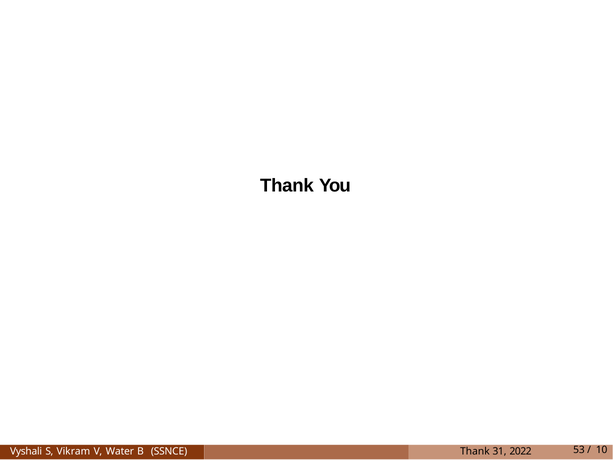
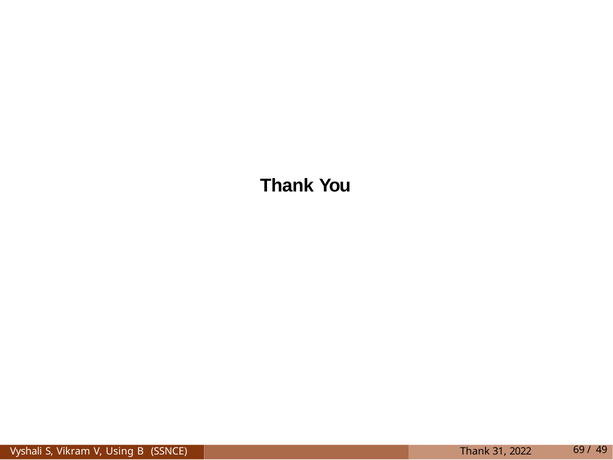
Water: Water -> Using
53: 53 -> 69
10: 10 -> 49
